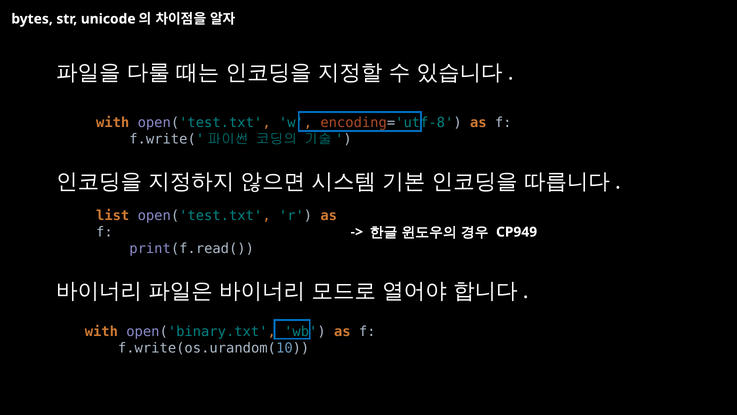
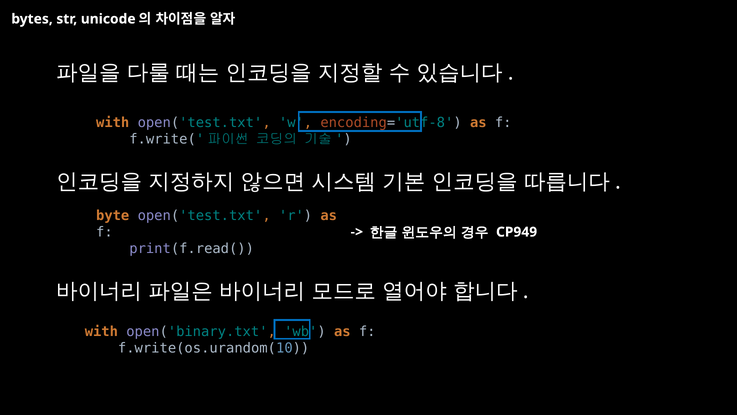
list: list -> byte
